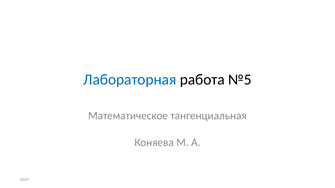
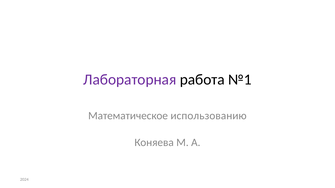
Лабораторная colour: blue -> purple
№5: №5 -> №1
тангенциальная: тангенциальная -> использованию
